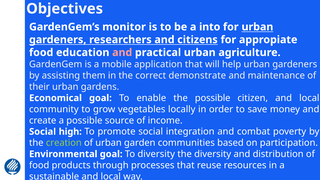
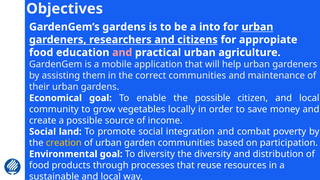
GardenGem’s monitor: monitor -> gardens
correct demonstrate: demonstrate -> communities
high: high -> land
creation colour: light green -> yellow
